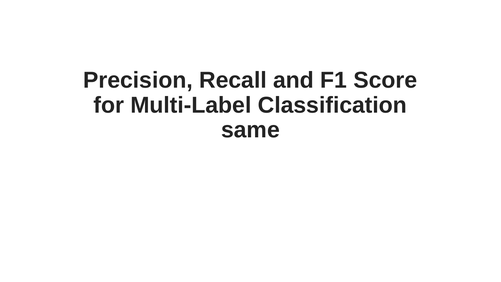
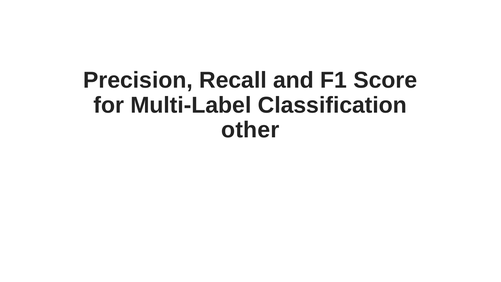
same: same -> other
